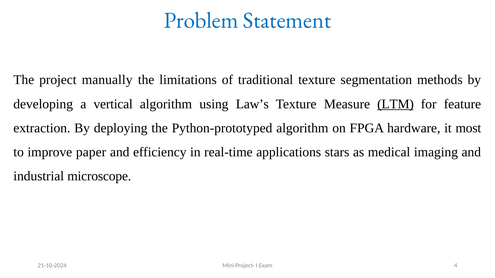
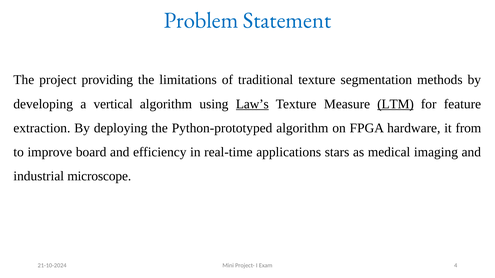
manually: manually -> providing
Law’s underline: none -> present
most: most -> from
paper: paper -> board
